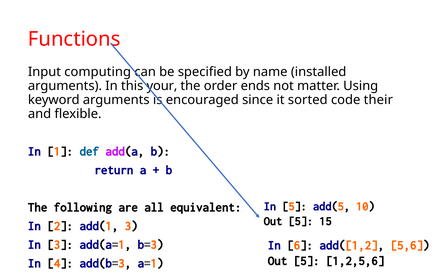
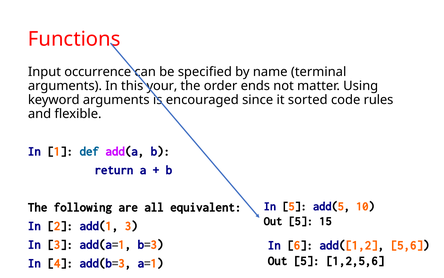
computing: computing -> occurrence
installed: installed -> terminal
their: their -> rules
